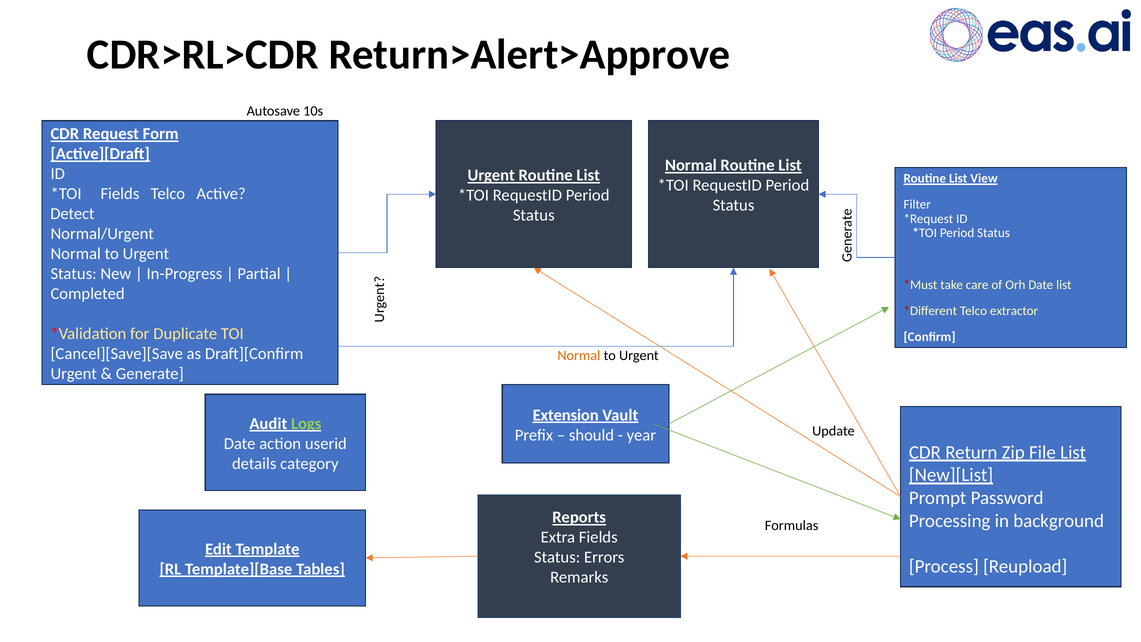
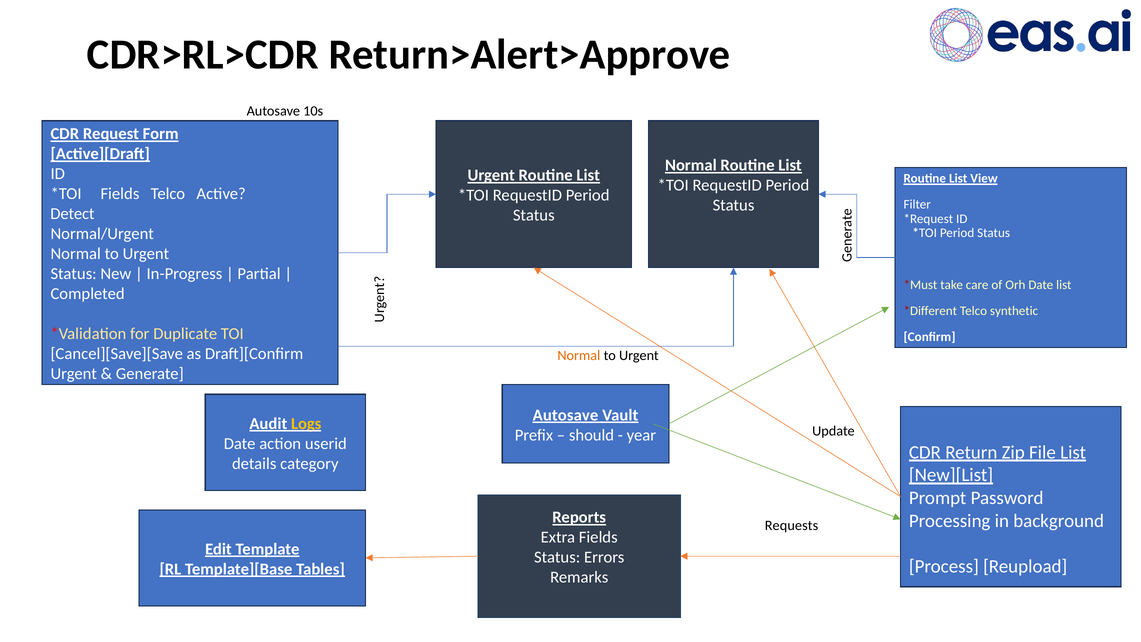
extractor: extractor -> synthetic
Extension at (566, 415): Extension -> Autosave
Logs colour: light green -> yellow
Formulas: Formulas -> Requests
